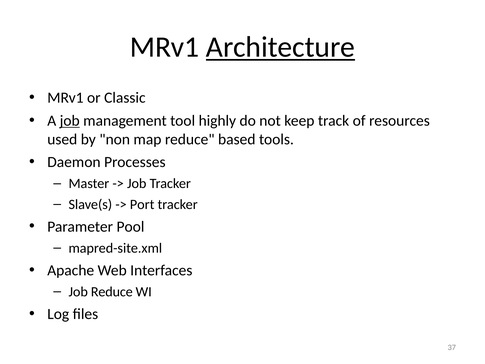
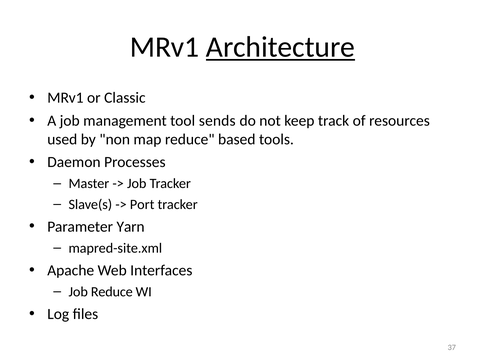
job at (70, 121) underline: present -> none
highly: highly -> sends
Pool: Pool -> Yarn
